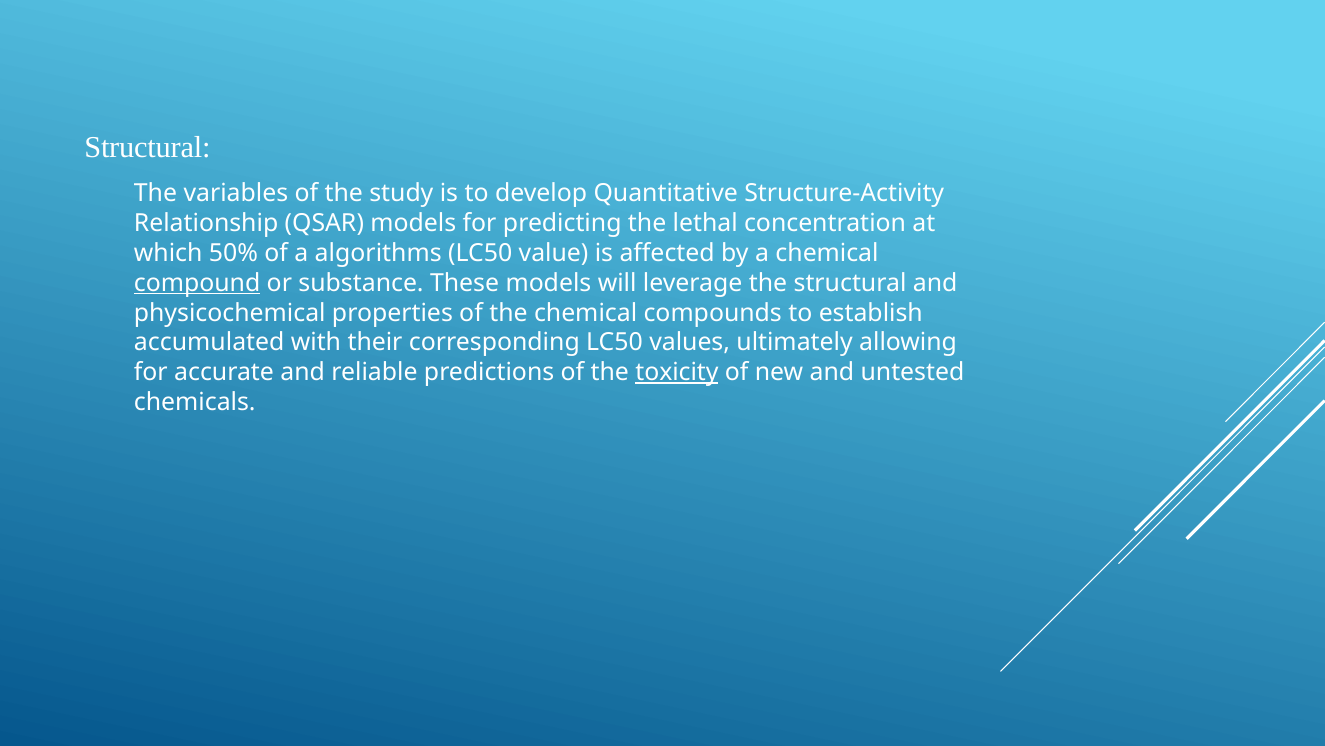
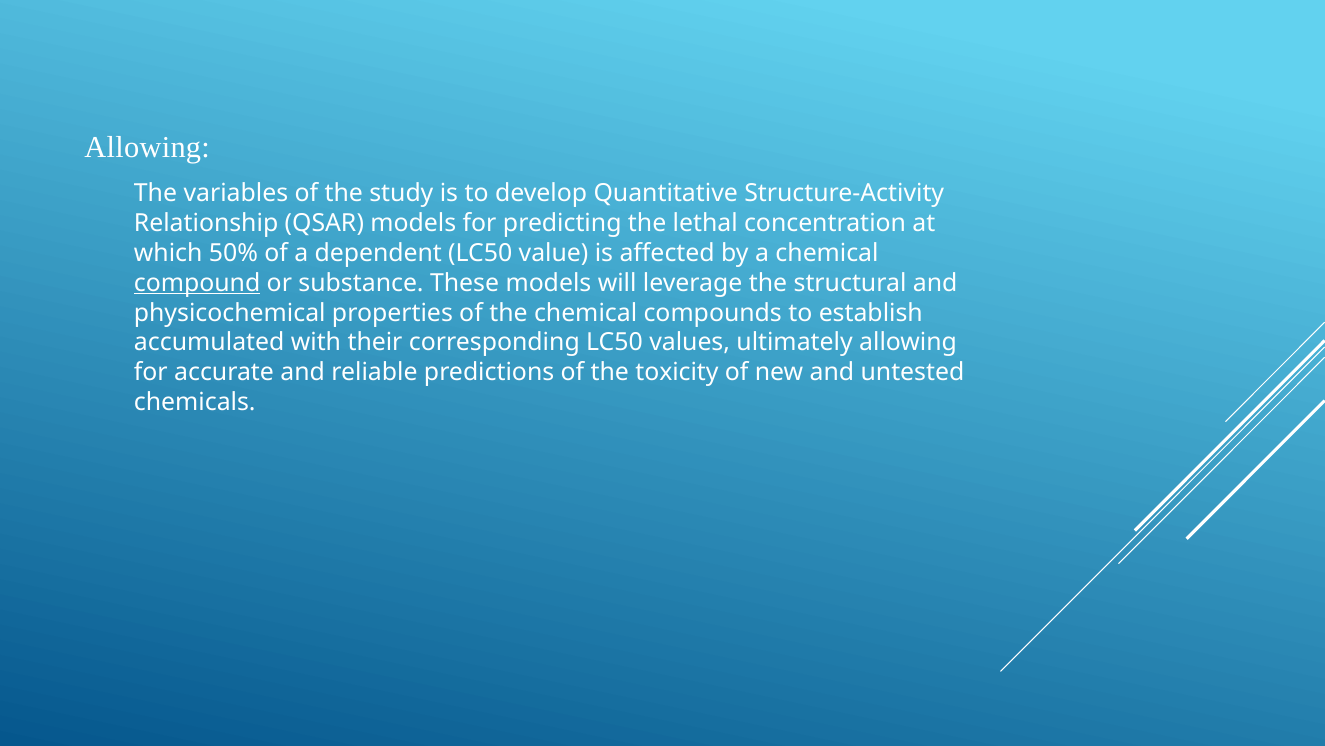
Structural at (147, 147): Structural -> Allowing
algorithms: algorithms -> dependent
toxicity underline: present -> none
